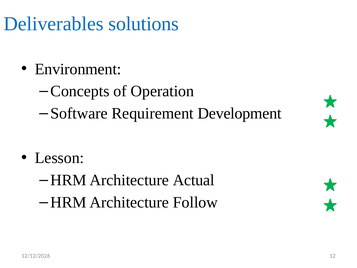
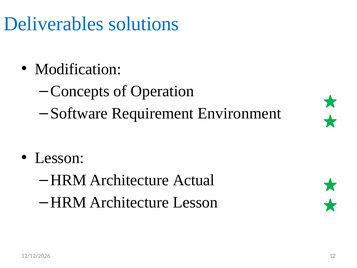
Environment: Environment -> Modification
Development: Development -> Environment
Architecture Follow: Follow -> Lesson
